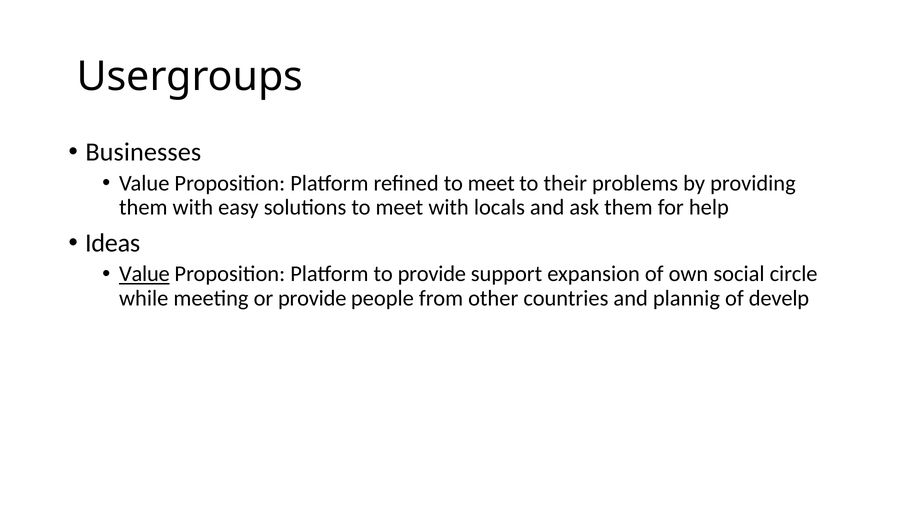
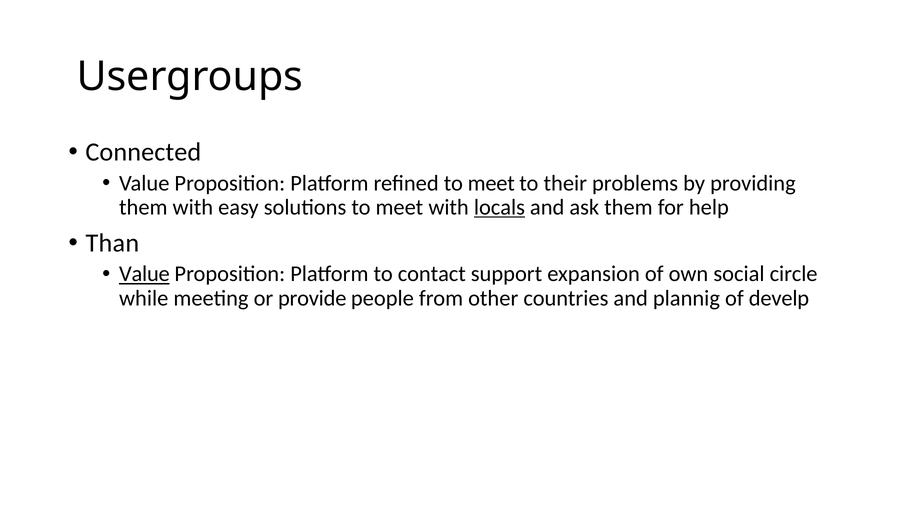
Businesses: Businesses -> Connected
locals underline: none -> present
Ideas: Ideas -> Than
to provide: provide -> contact
